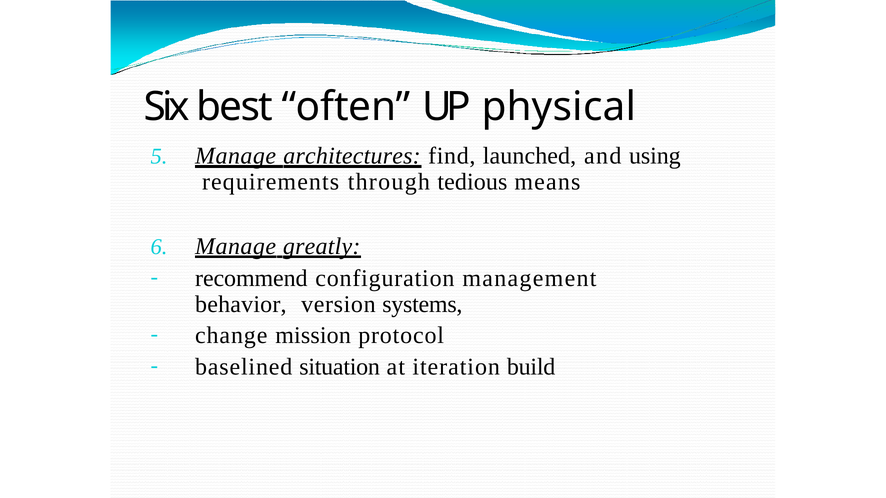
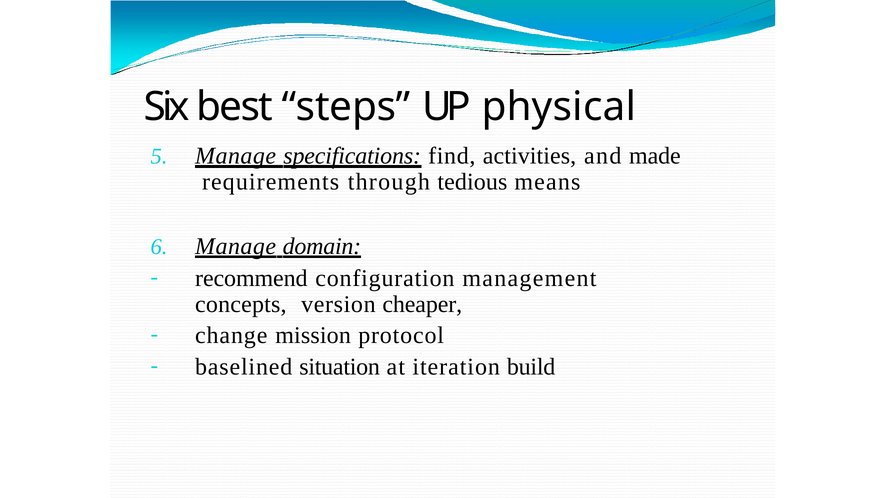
often: often -> steps
architectures: architectures -> specifications
launched: launched -> activities
using: using -> made
greatly: greatly -> domain
behavior: behavior -> concepts
systems: systems -> cheaper
